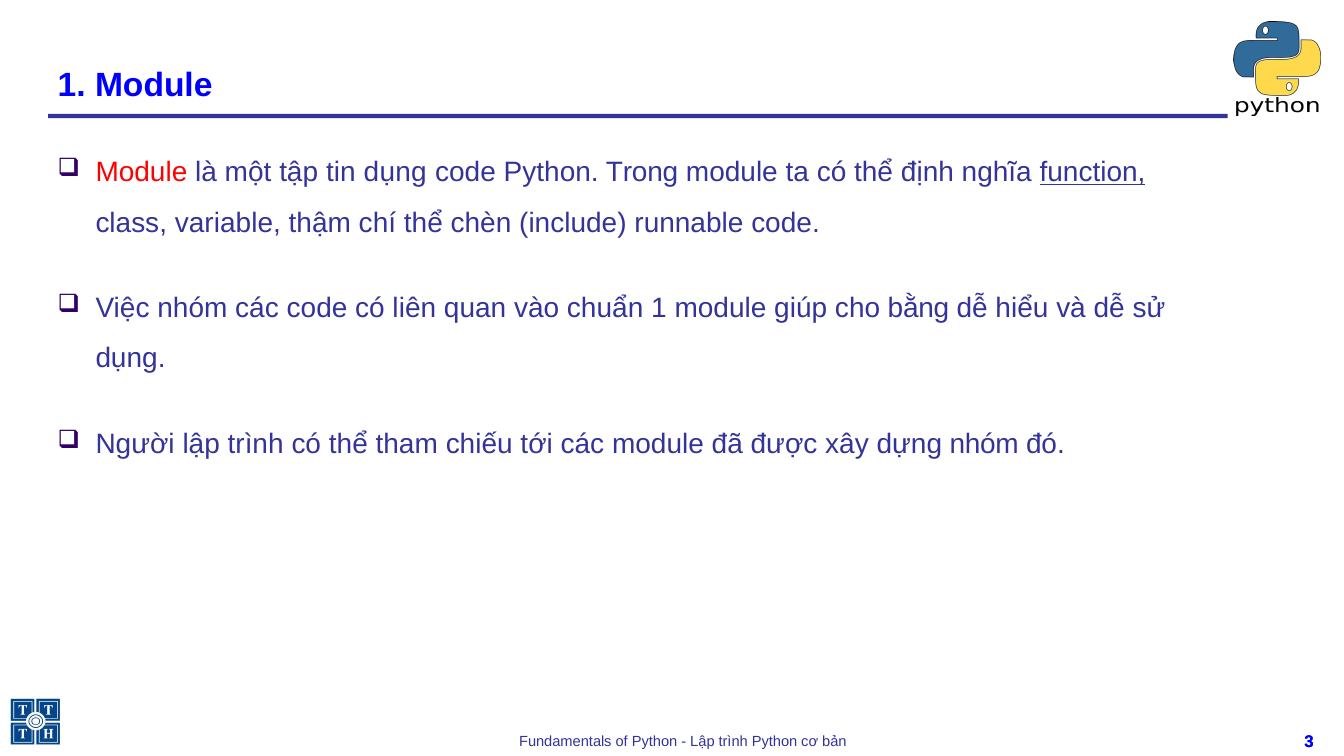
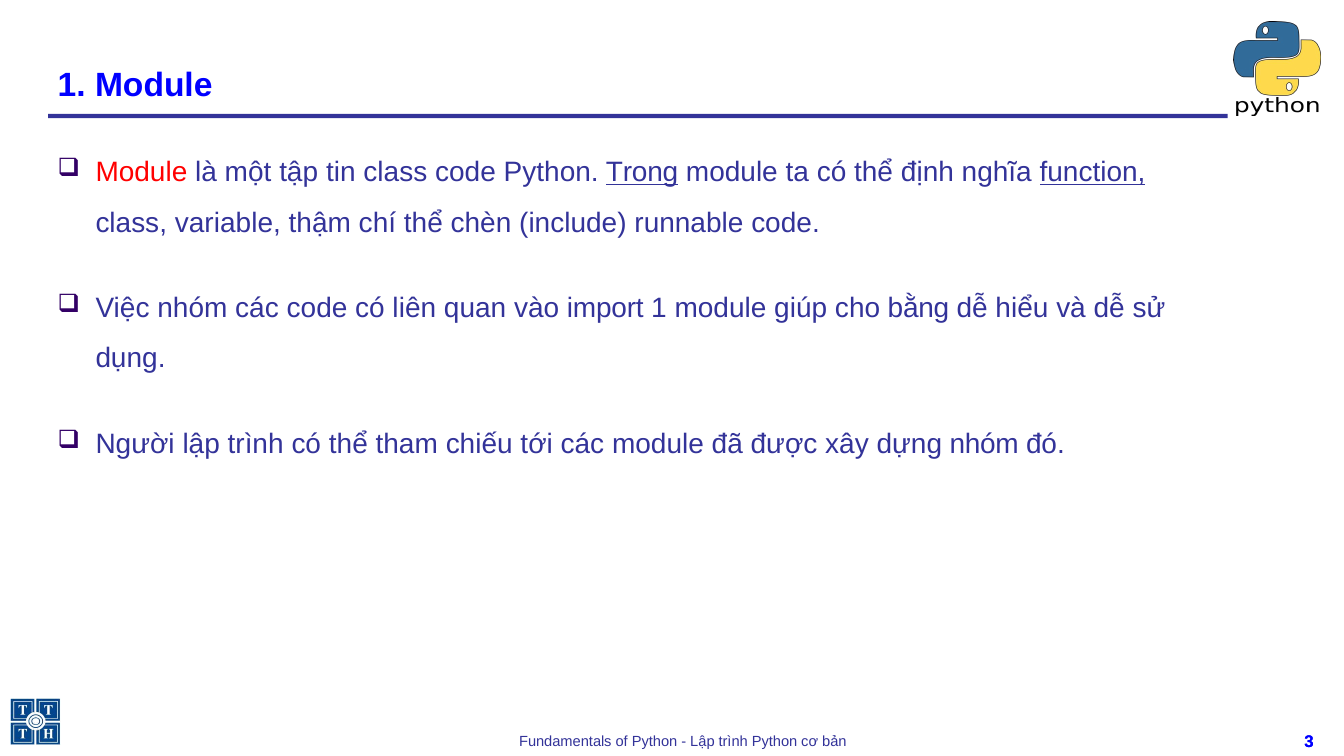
tin dụng: dụng -> class
Trong underline: none -> present
chuẩn: chuẩn -> import
